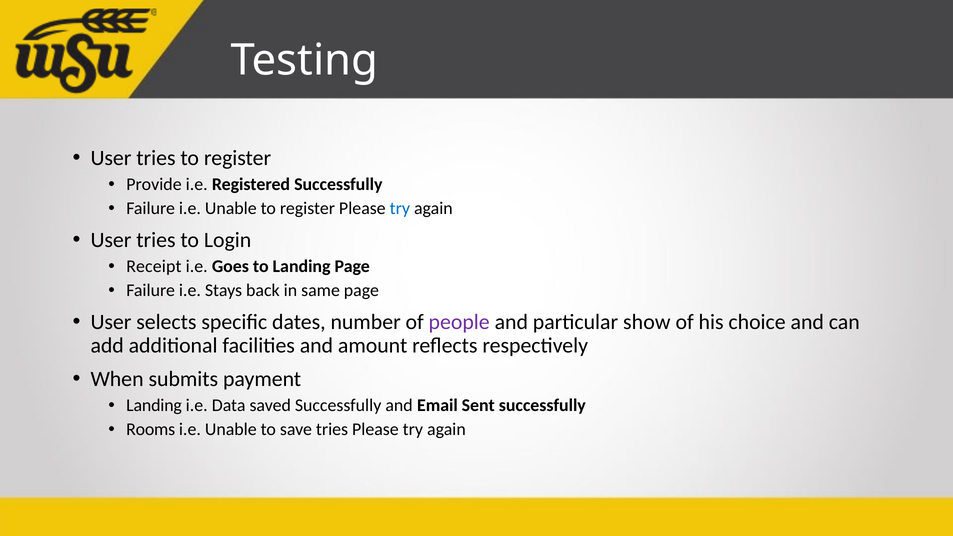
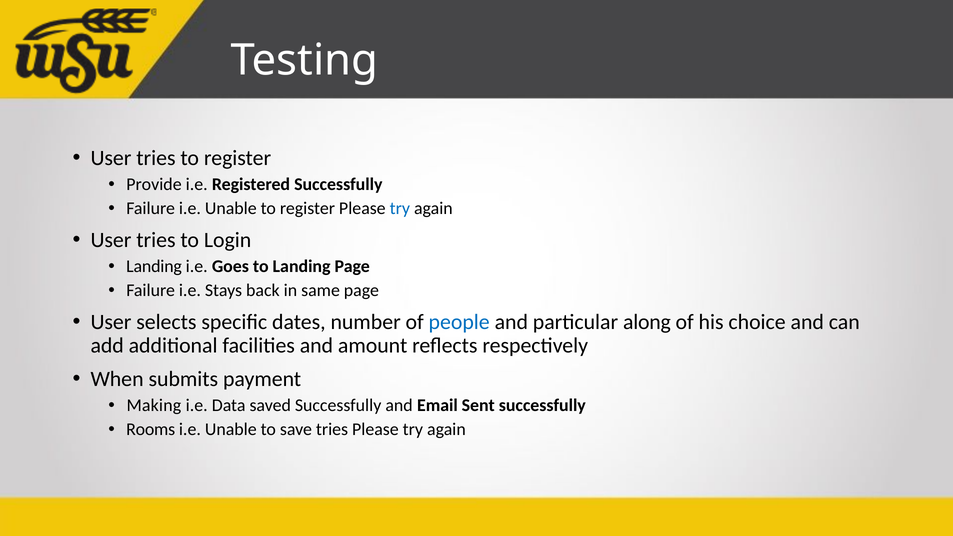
Receipt at (154, 266): Receipt -> Landing
people colour: purple -> blue
show: show -> along
Landing at (154, 405): Landing -> Making
